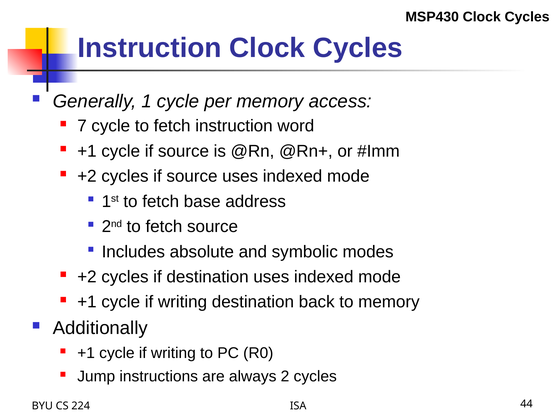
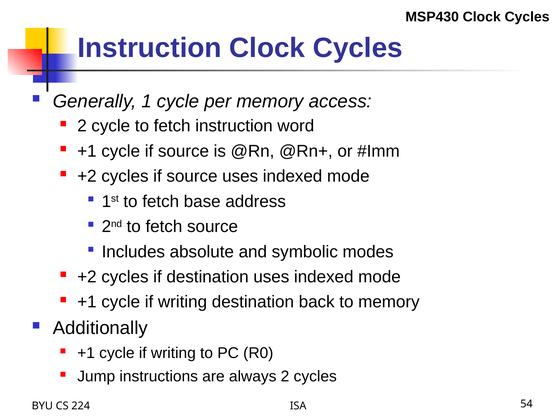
7 at (82, 126): 7 -> 2
44: 44 -> 54
